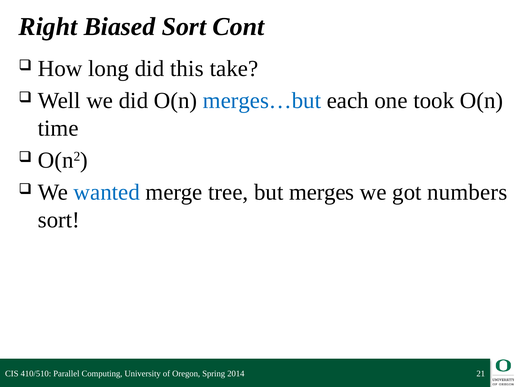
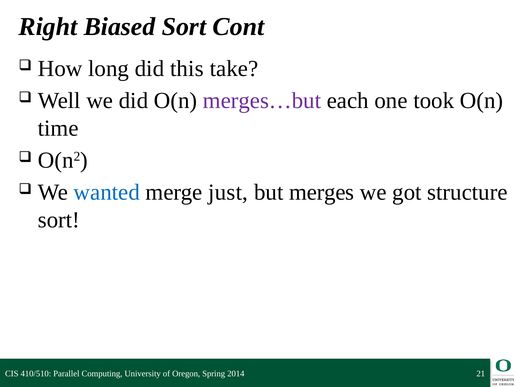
merges…but colour: blue -> purple
tree: tree -> just
numbers: numbers -> structure
